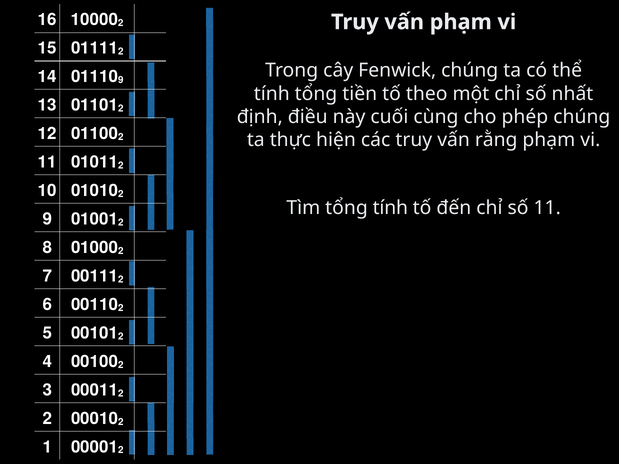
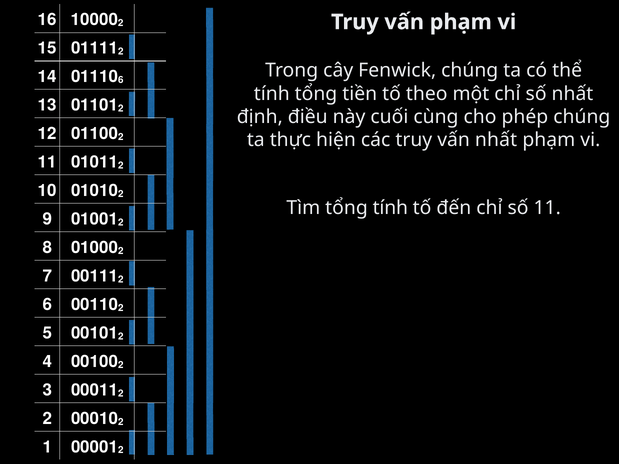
9 at (121, 80): 9 -> 6
vấn rằng: rằng -> nhất
